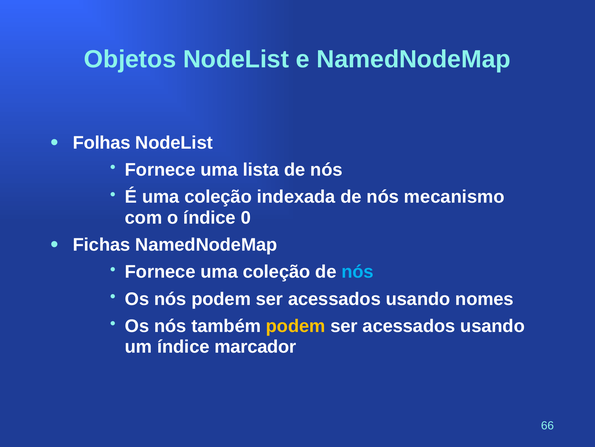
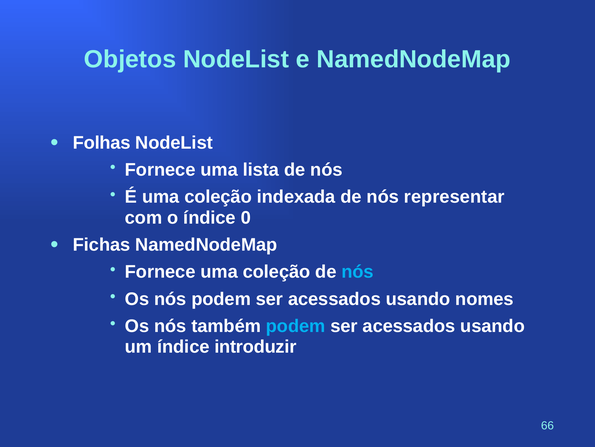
mecanismo: mecanismo -> representar
podem at (296, 326) colour: yellow -> light blue
marcador: marcador -> introduzir
